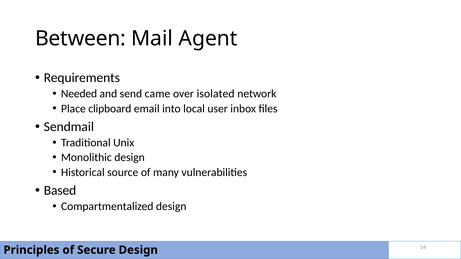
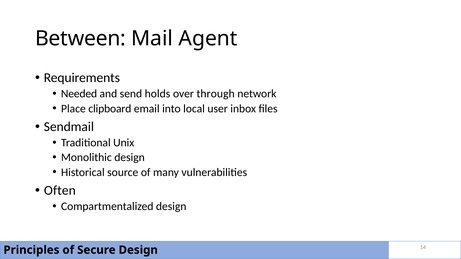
came: came -> holds
isolated: isolated -> through
Based: Based -> Often
